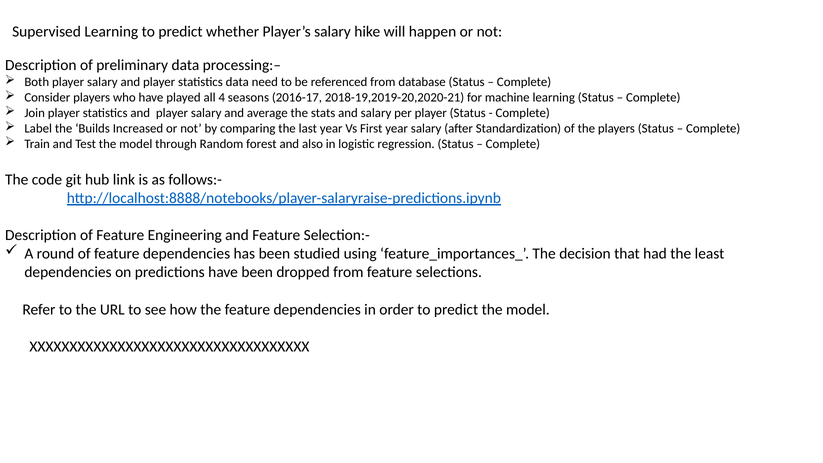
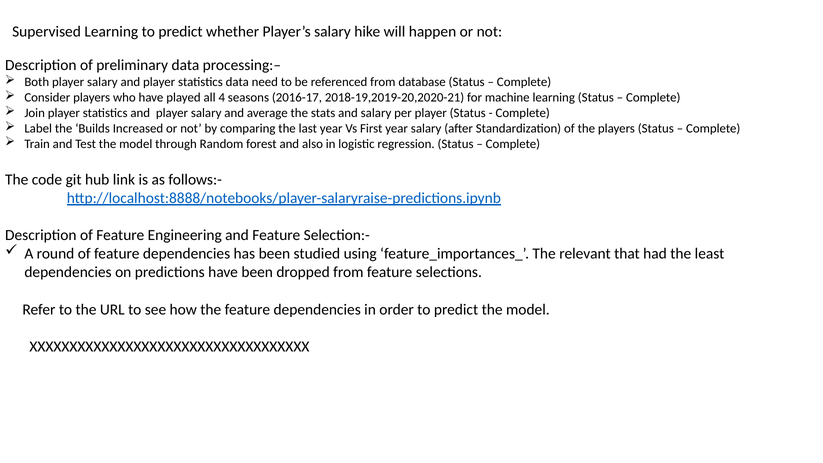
decision: decision -> relevant
